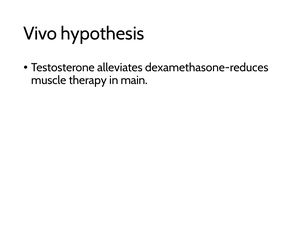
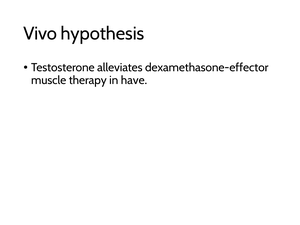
dexamethasone-reduces: dexamethasone-reduces -> dexamethasone-effector
main: main -> have
